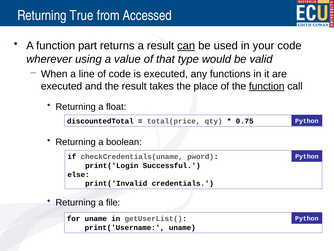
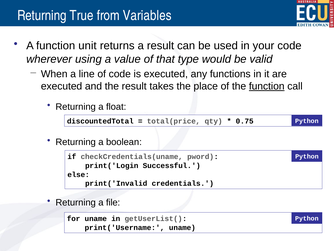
Accessed: Accessed -> Variables
part: part -> unit
can underline: present -> none
